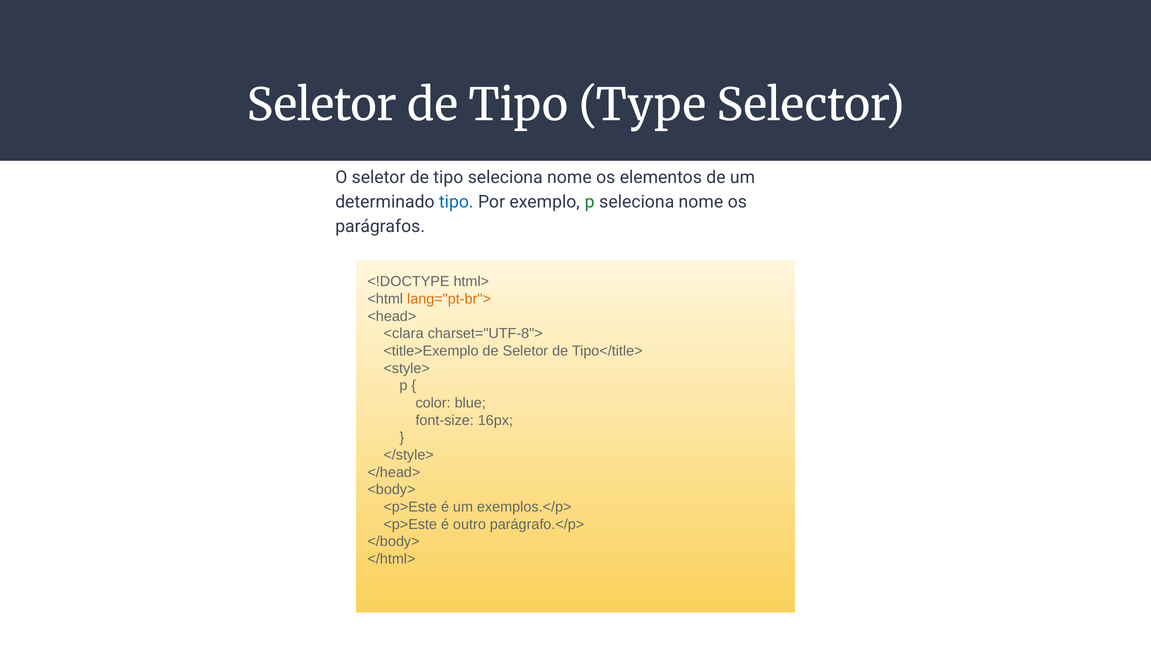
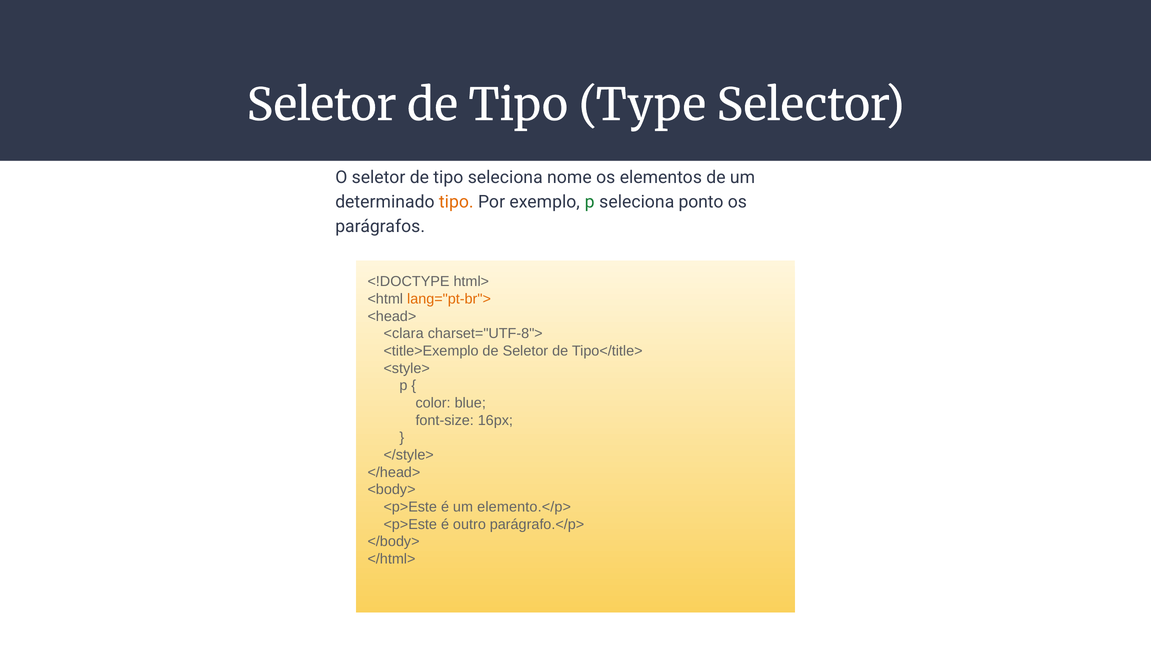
tipo at (456, 202) colour: blue -> orange
p seleciona nome: nome -> ponto
exemplos.</p>: exemplos.</p> -> elemento.</p>
